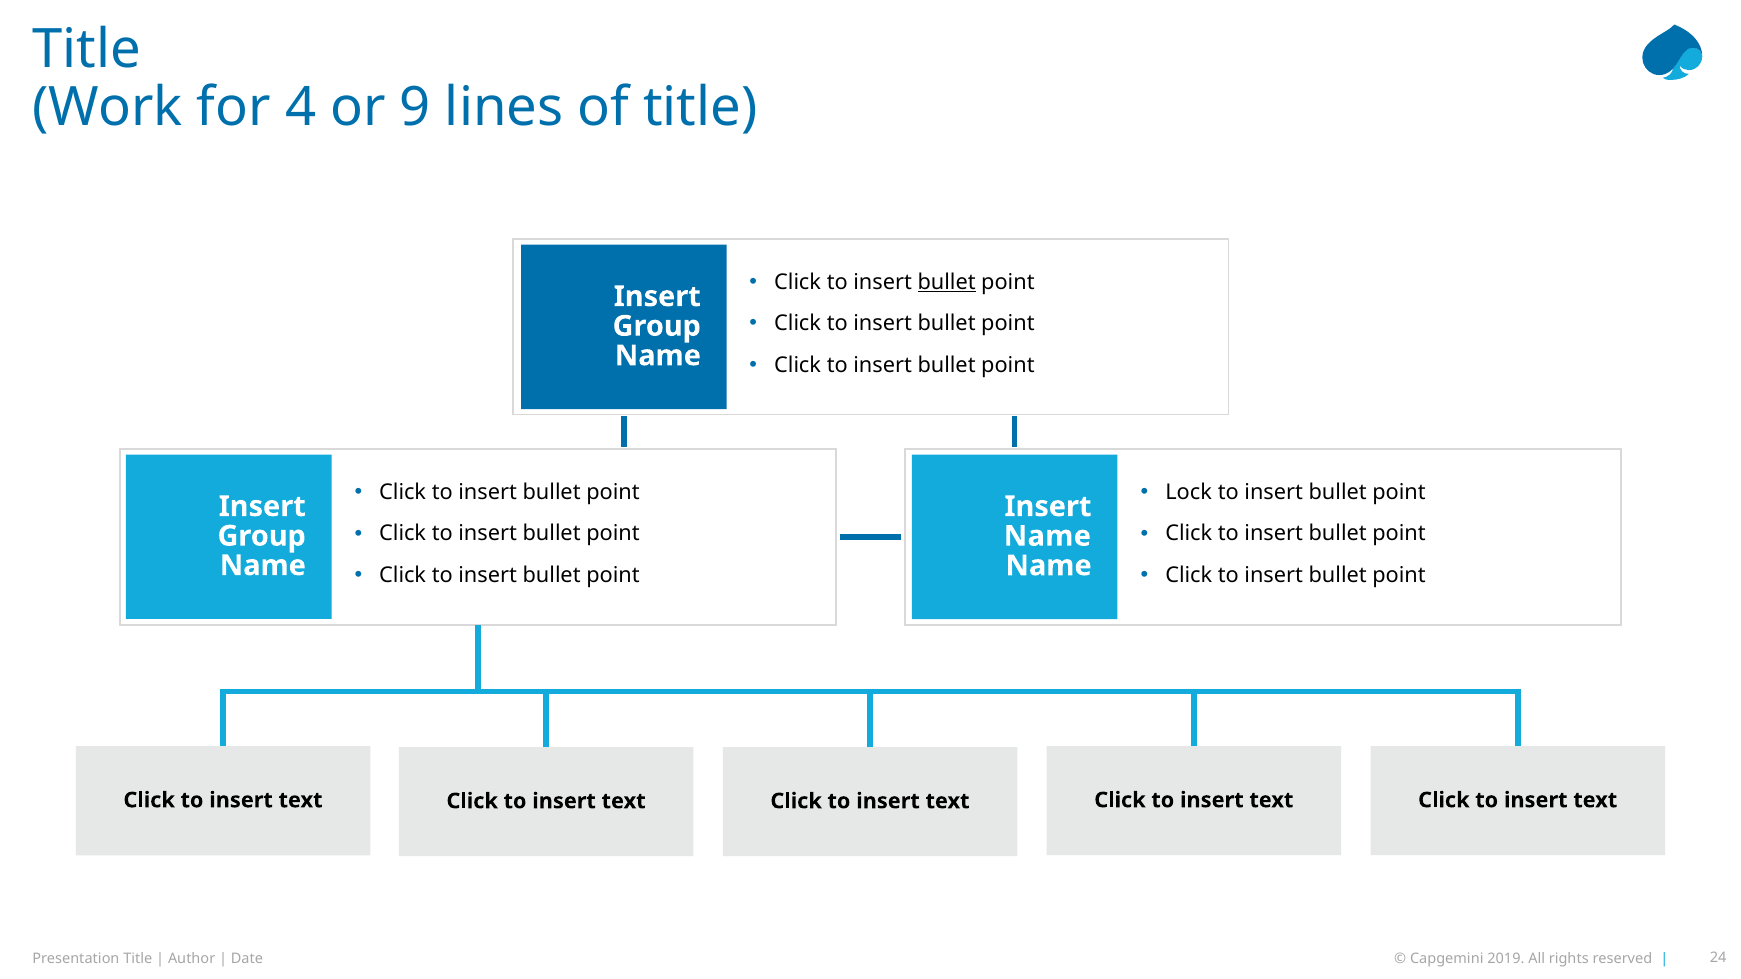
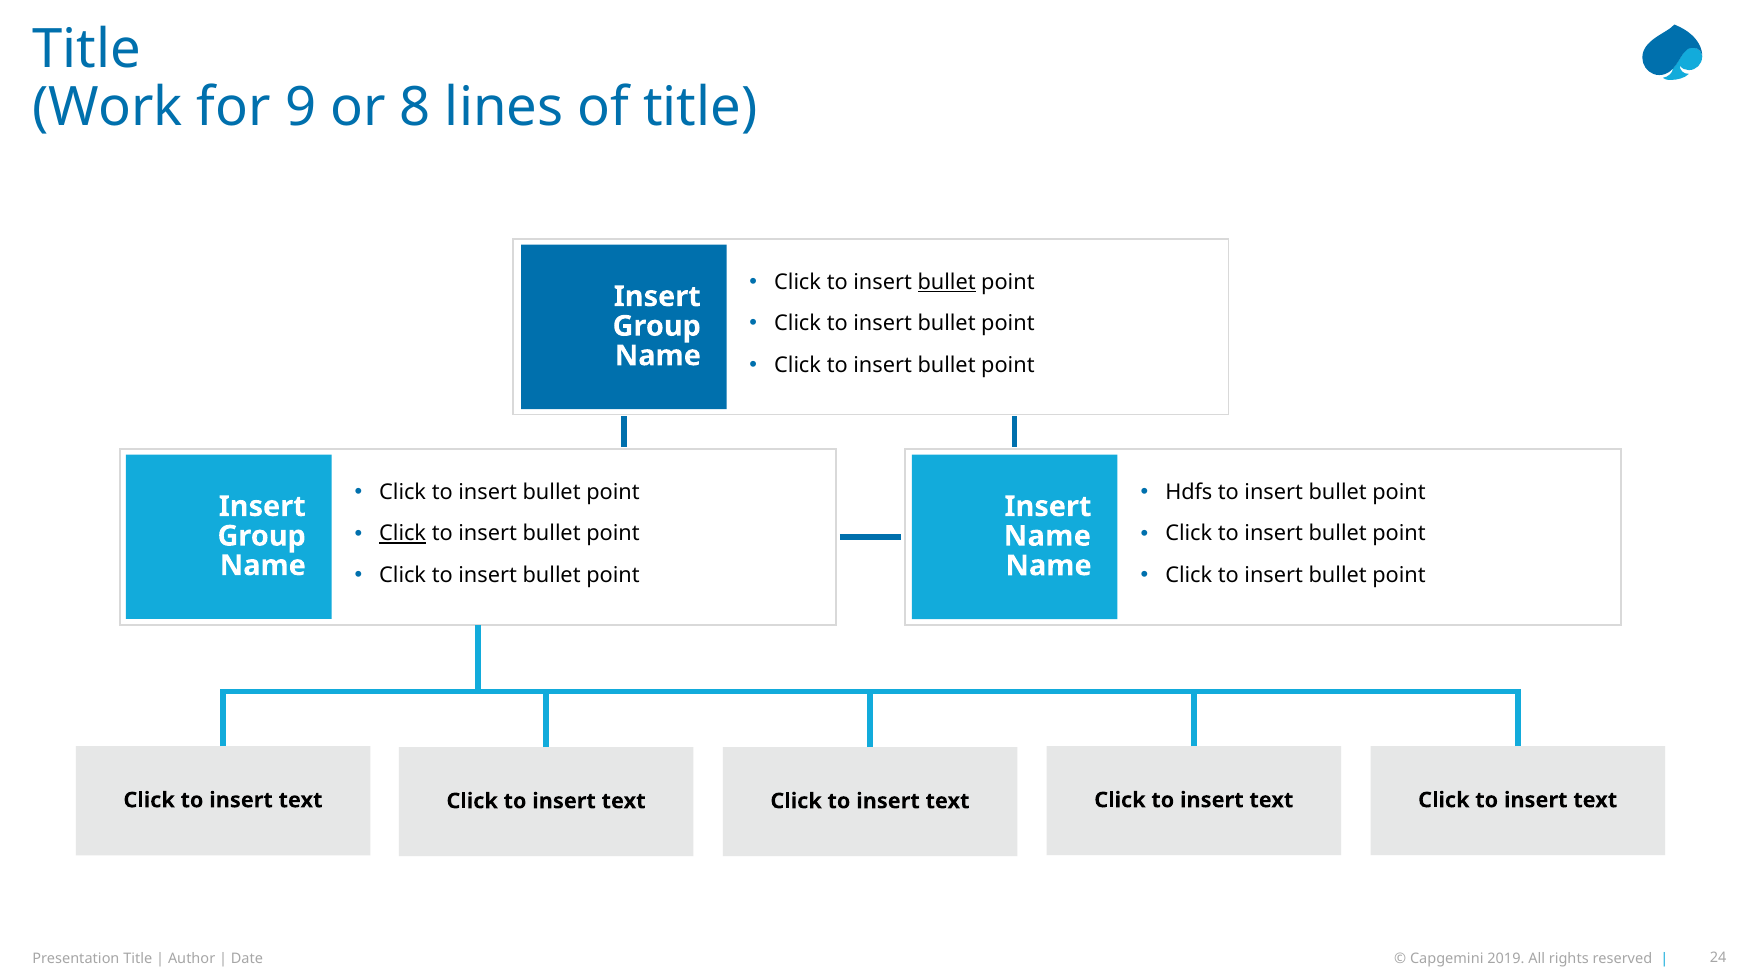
4: 4 -> 9
9: 9 -> 8
Lock: Lock -> Hdfs
Click at (403, 534) underline: none -> present
